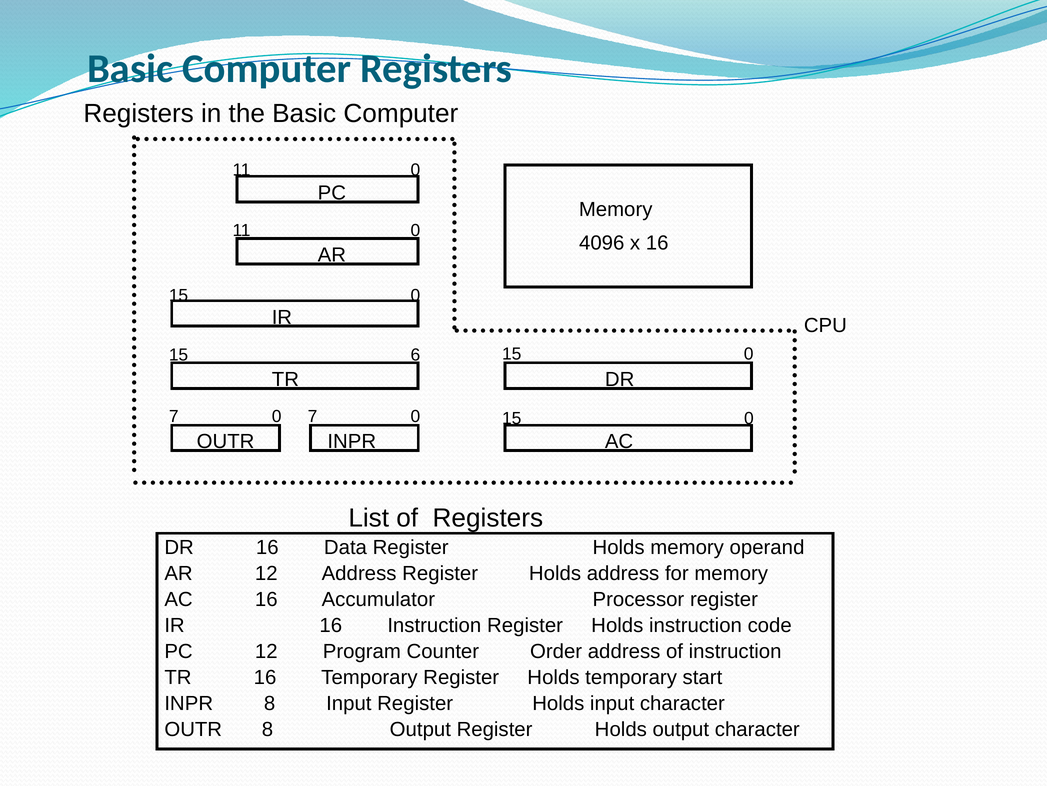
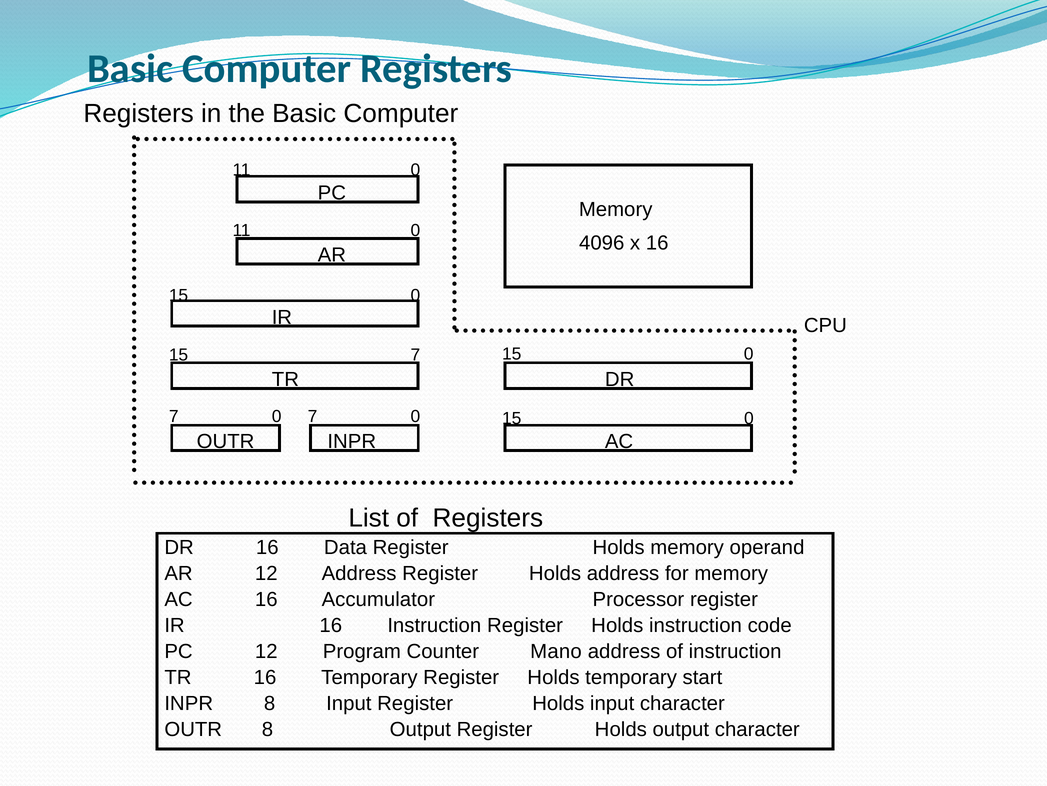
15 6: 6 -> 7
Order: Order -> Mano
